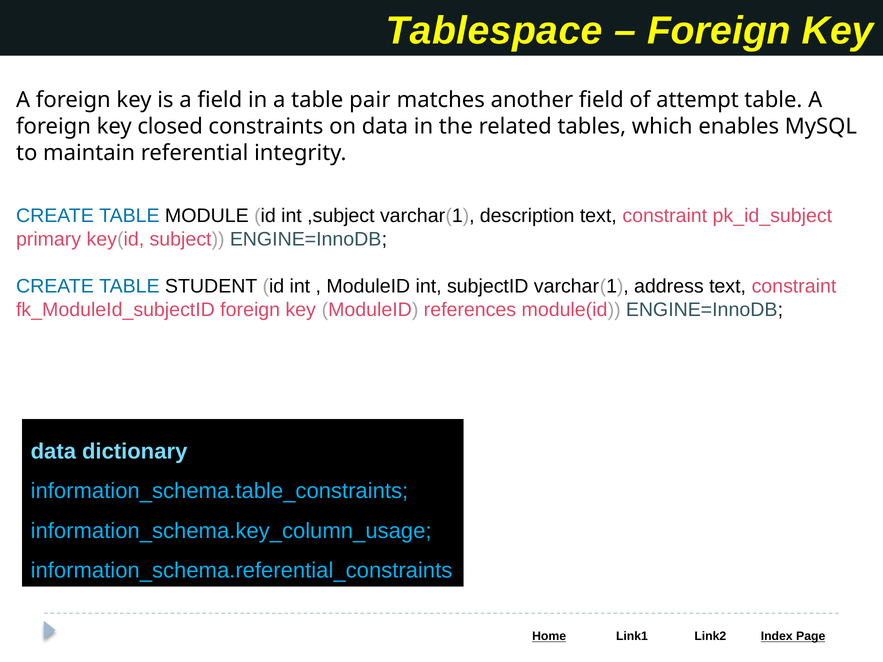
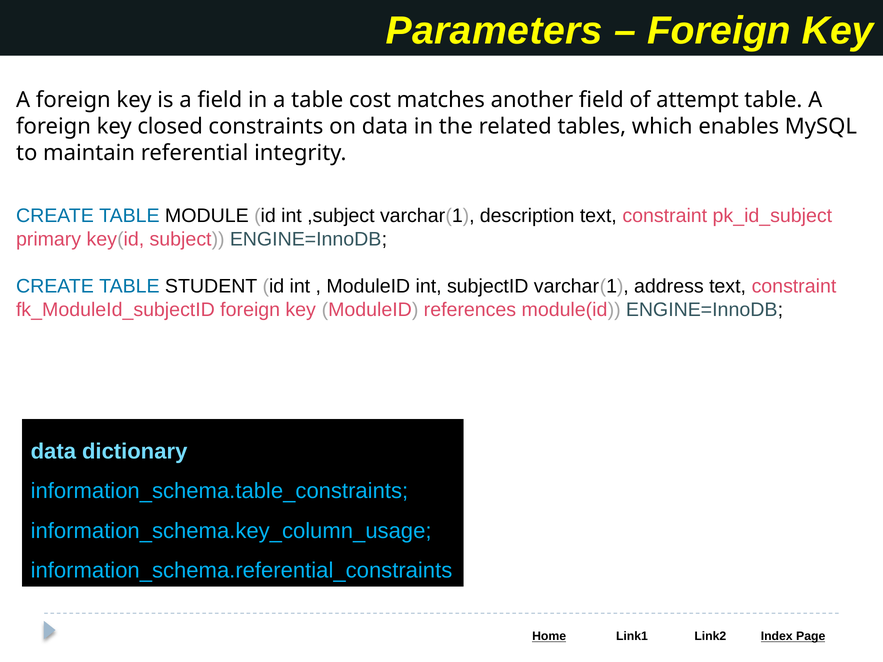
Tablespace: Tablespace -> Parameters
pair: pair -> cost
